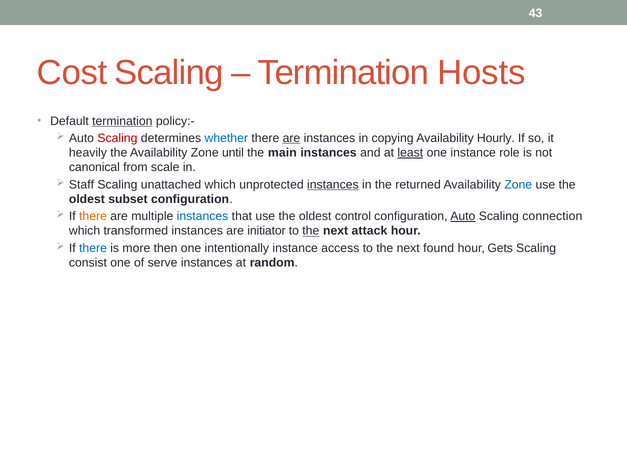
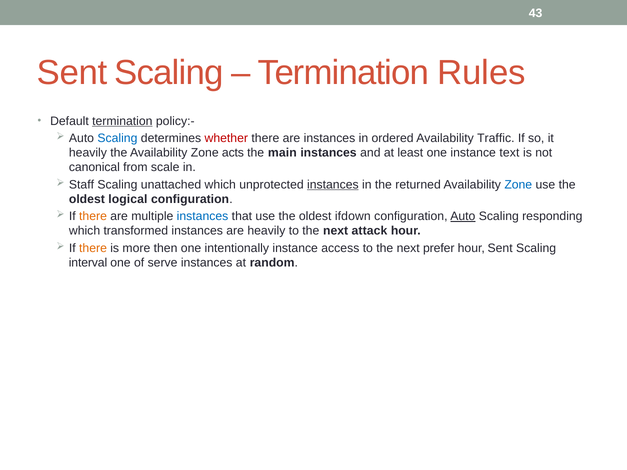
Cost at (72, 73): Cost -> Sent
Hosts: Hosts -> Rules
Scaling at (117, 138) colour: red -> blue
whether colour: blue -> red
are at (291, 138) underline: present -> none
copying: copying -> ordered
Hourly: Hourly -> Traffic
until: until -> acts
least underline: present -> none
role: role -> text
subset: subset -> logical
control: control -> ifdown
connection: connection -> responding
are initiator: initiator -> heavily
the at (311, 231) underline: present -> none
there at (93, 248) colour: blue -> orange
found: found -> prefer
hour Gets: Gets -> Sent
consist: consist -> interval
